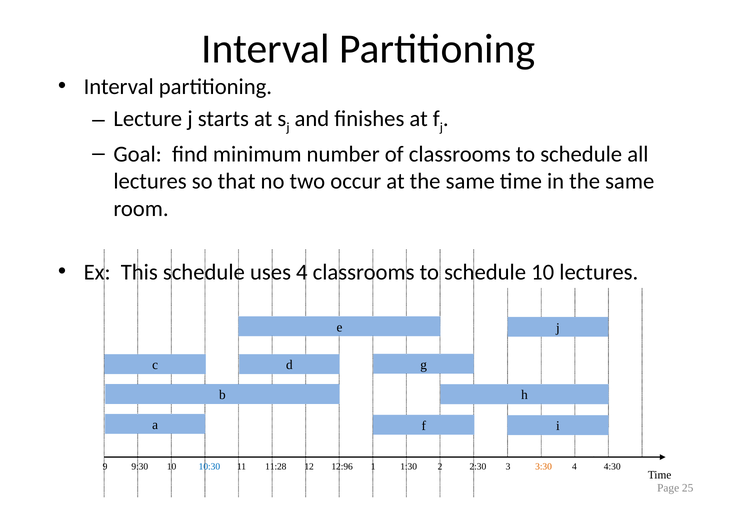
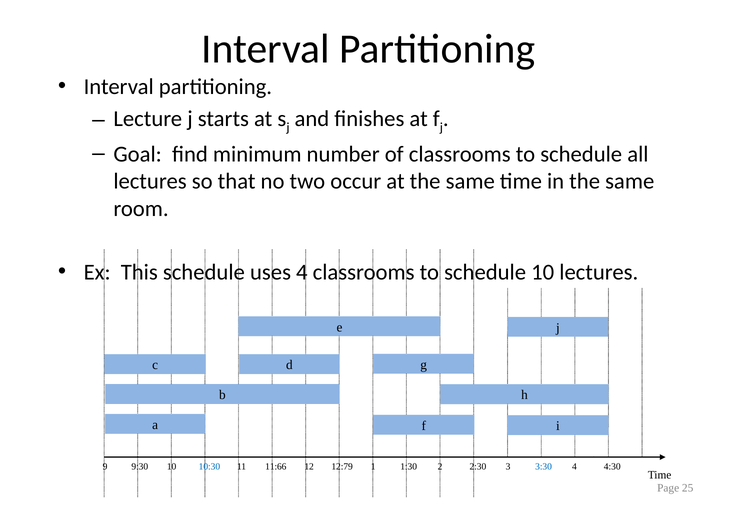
3:30 colour: orange -> blue
11:28: 11:28 -> 11:66
12:96: 12:96 -> 12:79
